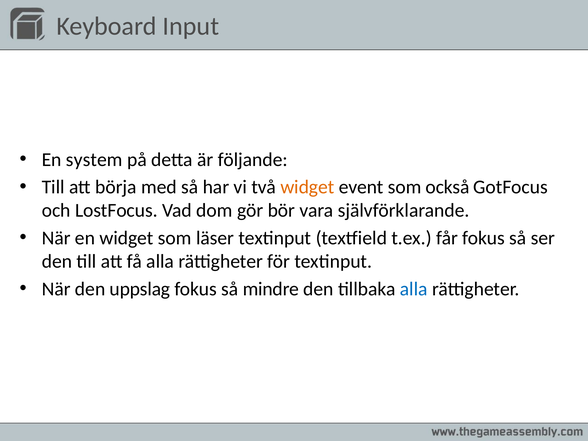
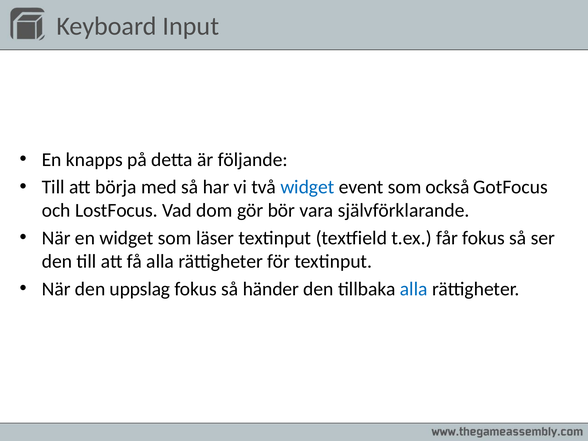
system: system -> knapps
widget at (307, 187) colour: orange -> blue
mindre: mindre -> händer
